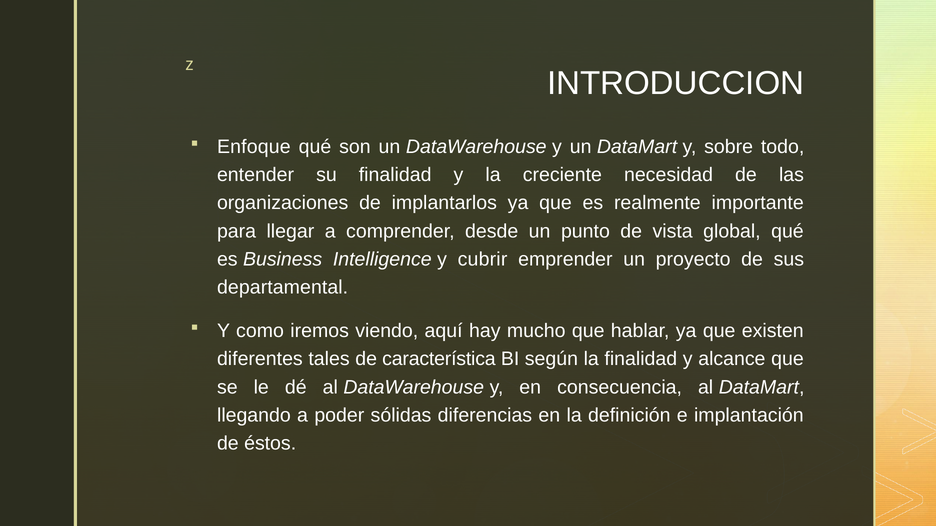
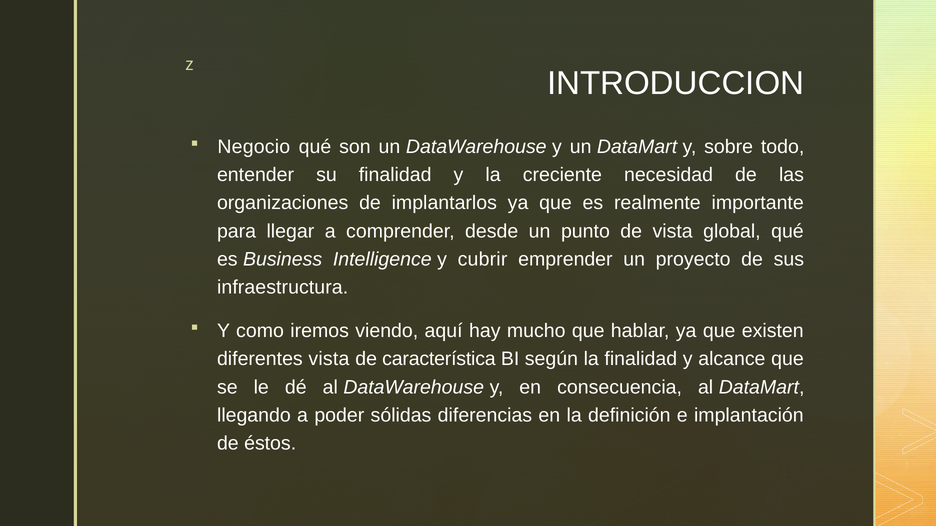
Enfoque: Enfoque -> Negocio
departamental: departamental -> infraestructura
diferentes tales: tales -> vista
